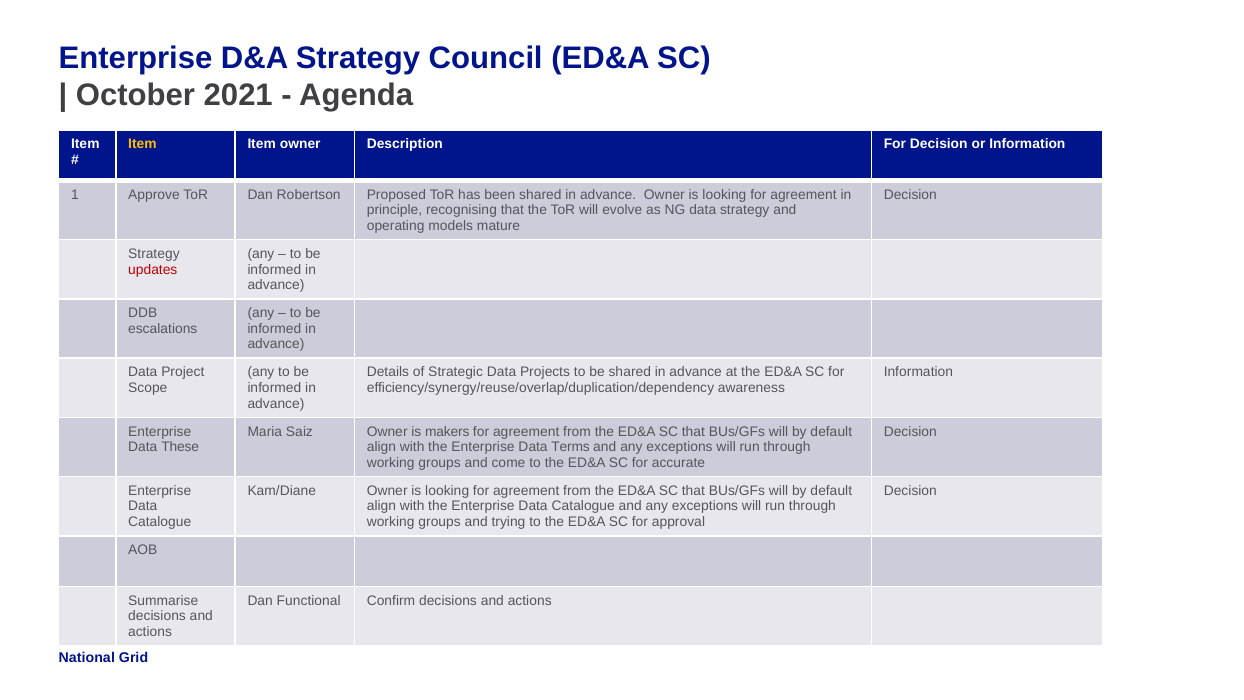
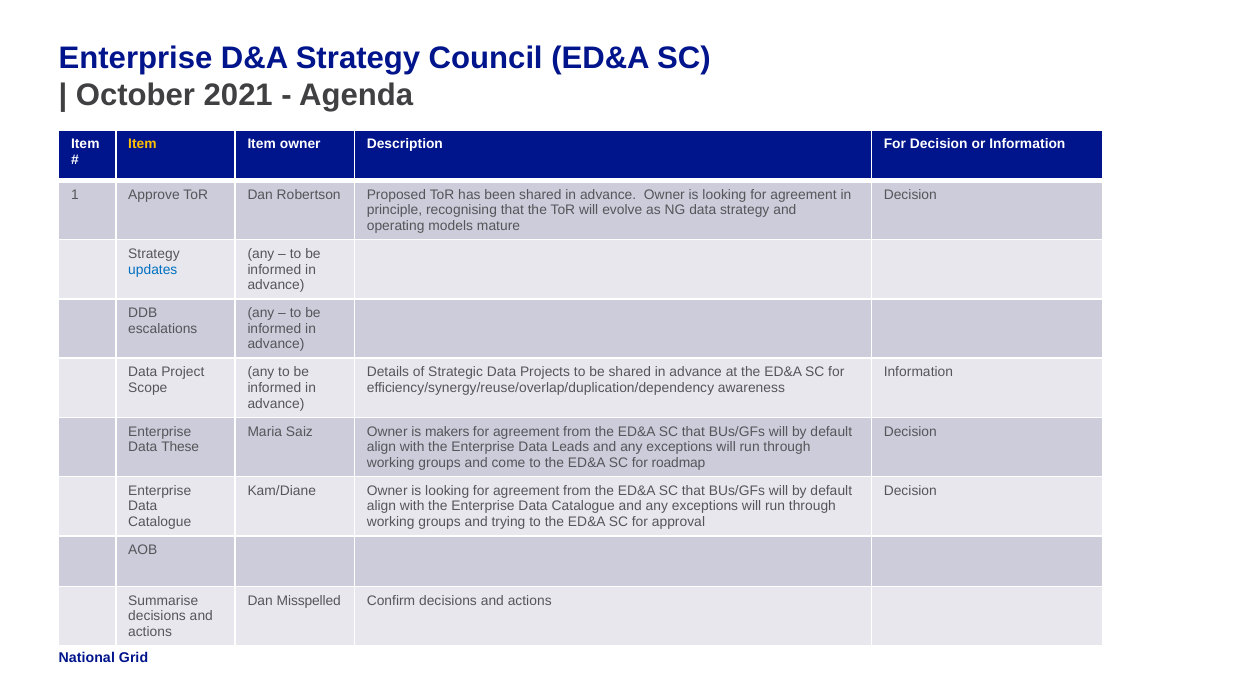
updates colour: red -> blue
Terms: Terms -> Leads
accurate: accurate -> roadmap
Functional: Functional -> Misspelled
